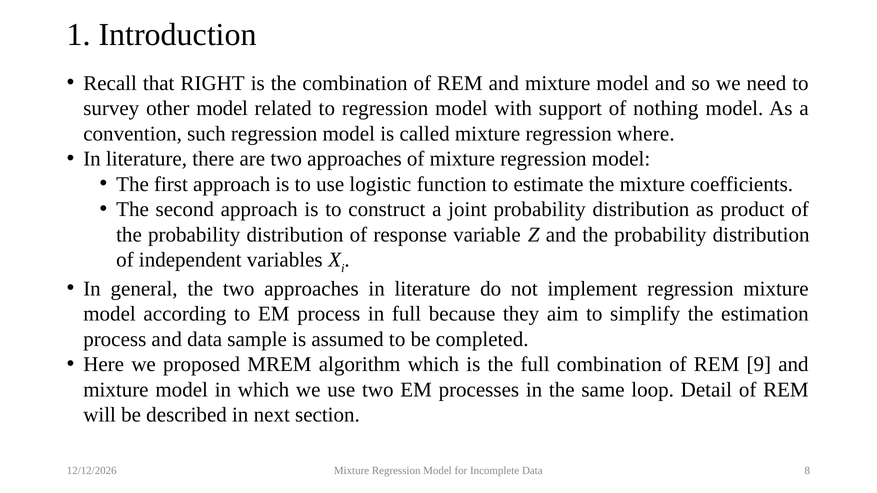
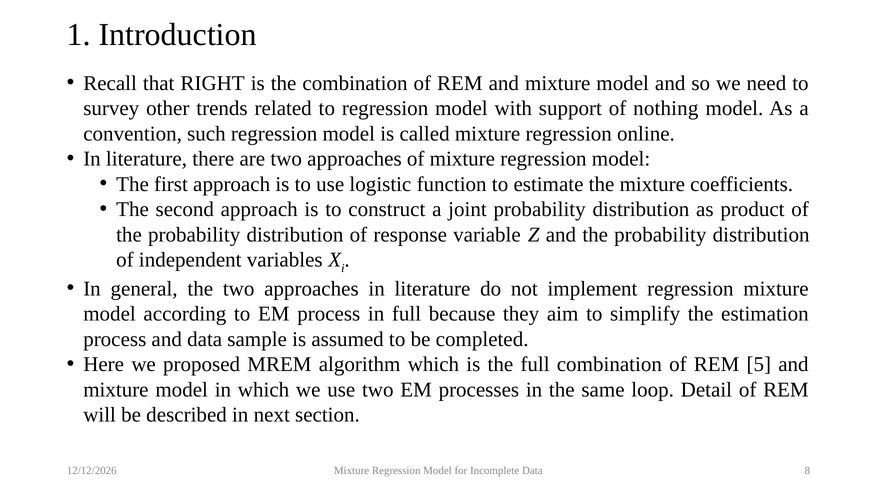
other model: model -> trends
where: where -> online
9: 9 -> 5
